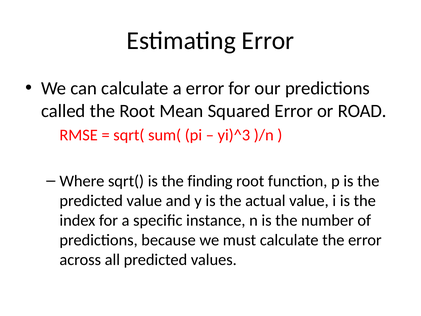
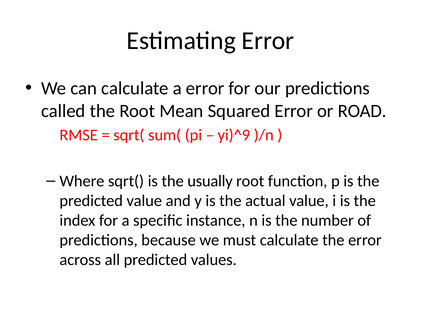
yi)^3: yi)^3 -> yi)^9
finding: finding -> usually
